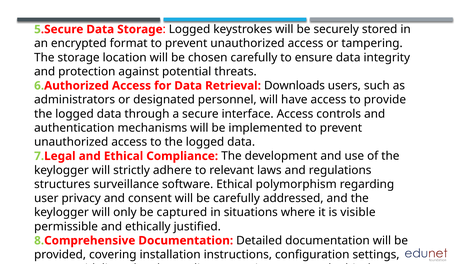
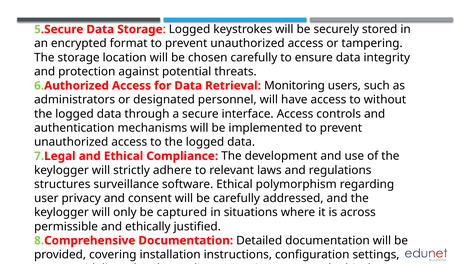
Downloads: Downloads -> Monitoring
provide: provide -> without
visible: visible -> across
